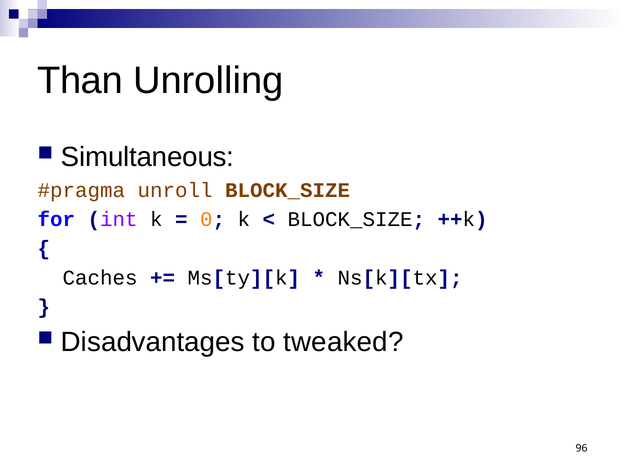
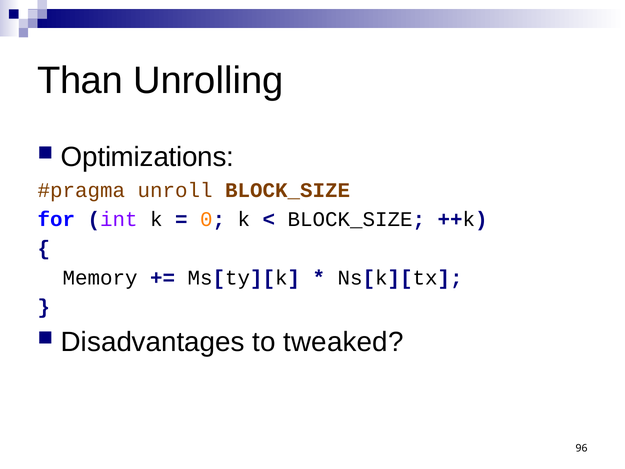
Simultaneous: Simultaneous -> Optimizations
Caches: Caches -> Memory
